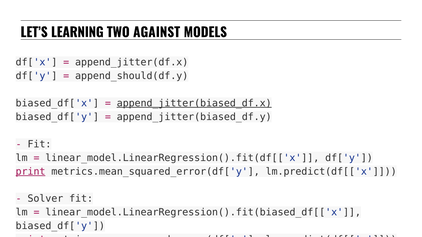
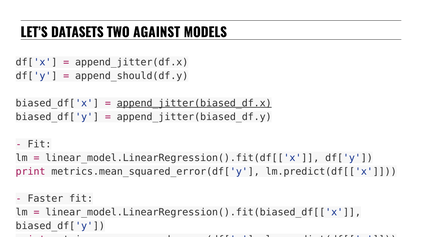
LEARNING: LEARNING -> DATASETS
print at (31, 171) underline: present -> none
Solver: Solver -> Faster
